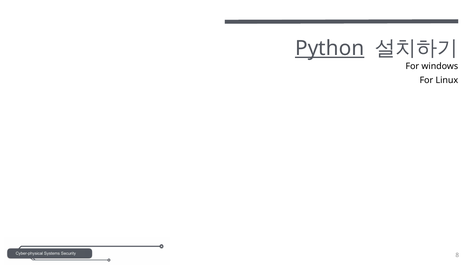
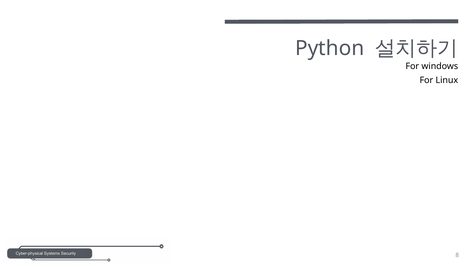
Python underline: present -> none
